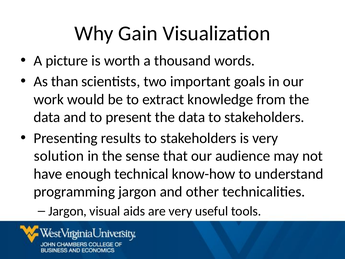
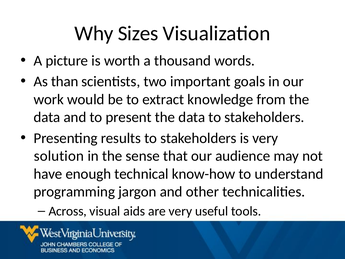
Gain: Gain -> Sizes
Jargon at (68, 211): Jargon -> Across
